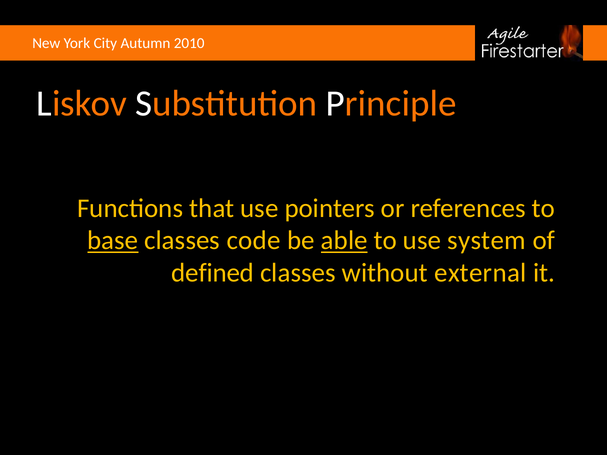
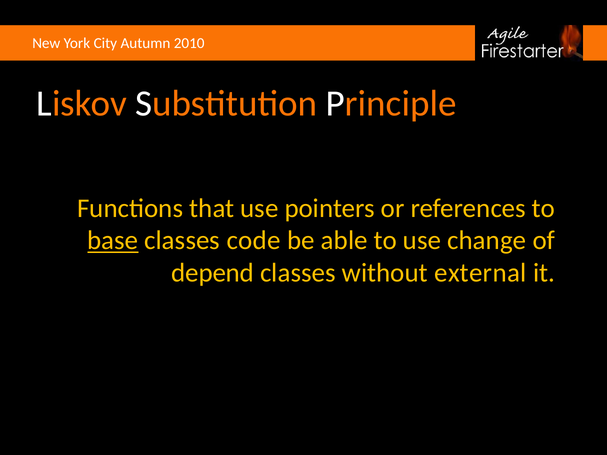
able underline: present -> none
system: system -> change
defined: defined -> depend
